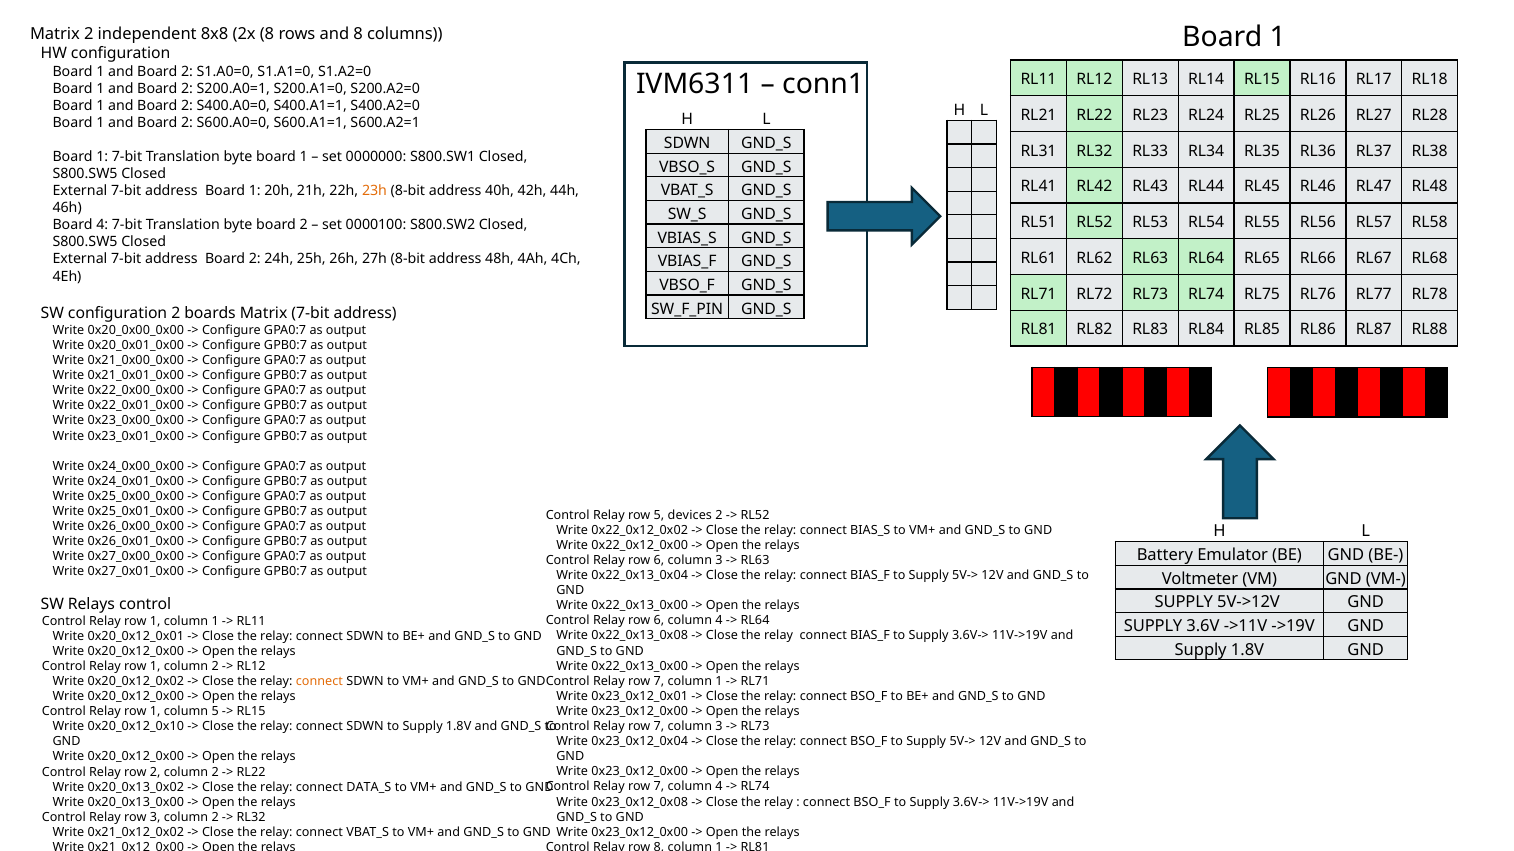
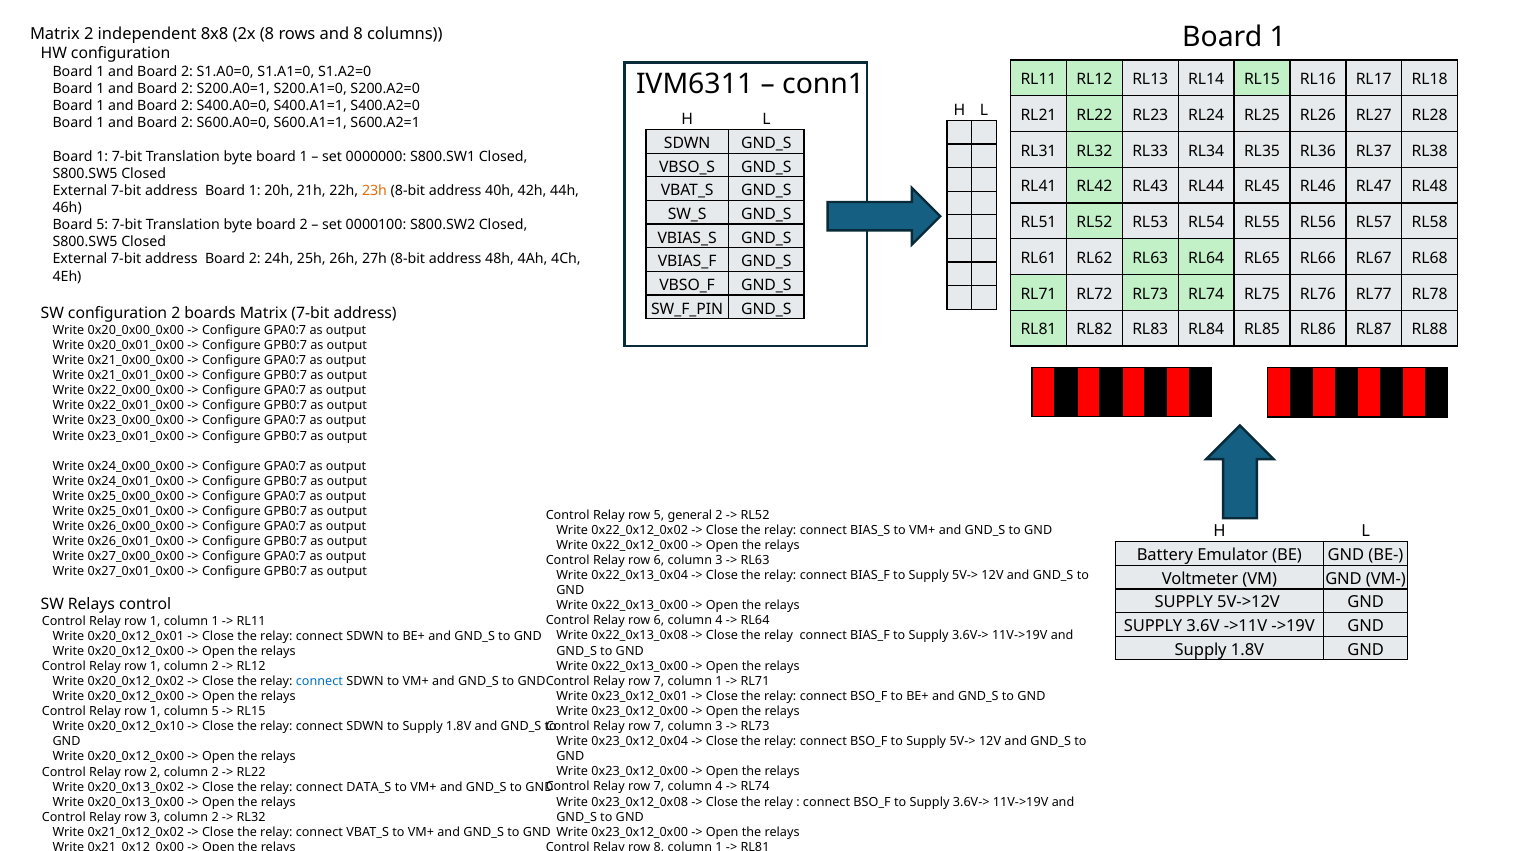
Board 4: 4 -> 5
devices: devices -> general
connect at (319, 682) colour: orange -> blue
